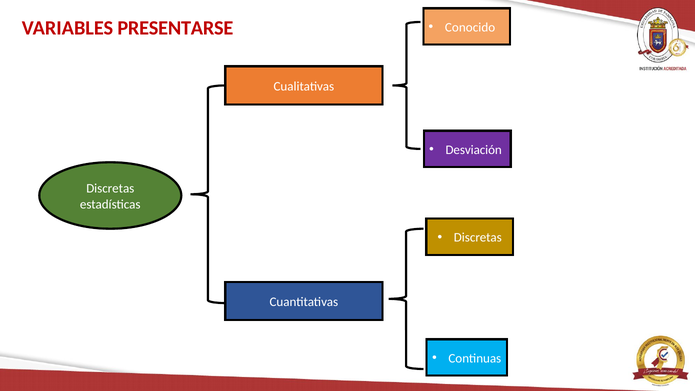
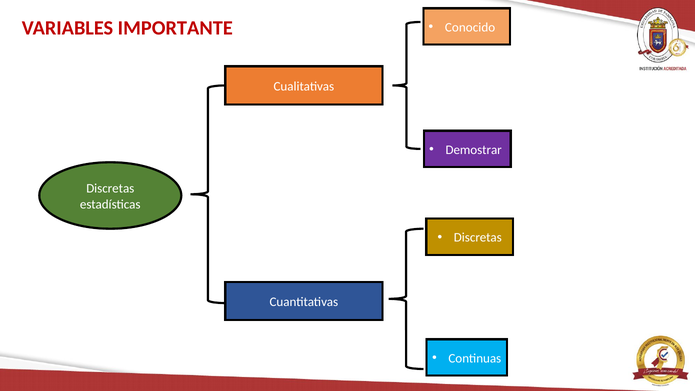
PRESENTARSE: PRESENTARSE -> IMPORTANTE
Desviación: Desviación -> Demostrar
